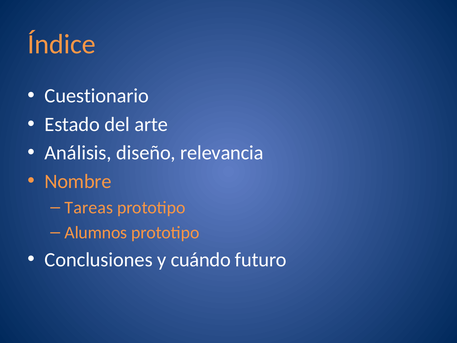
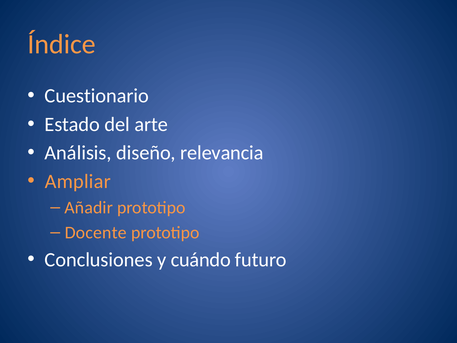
Nombre: Nombre -> Ampliar
Tareas: Tareas -> Añadir
Alumnos: Alumnos -> Docente
